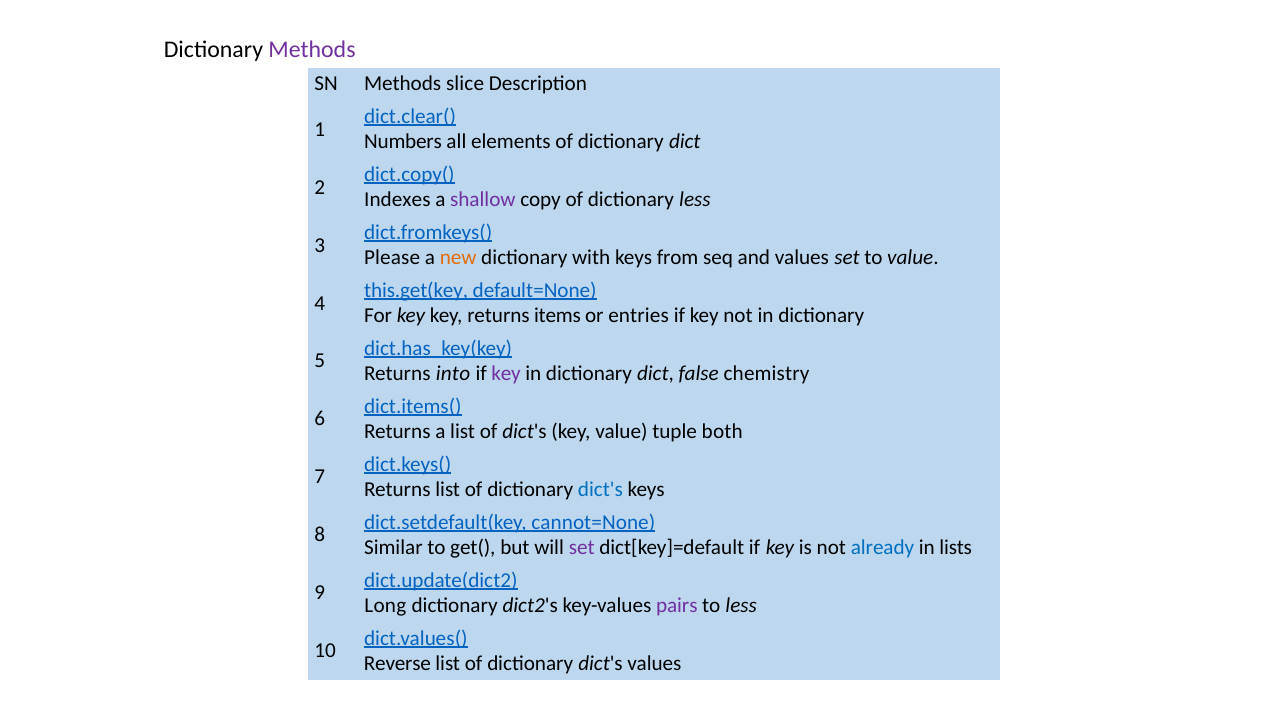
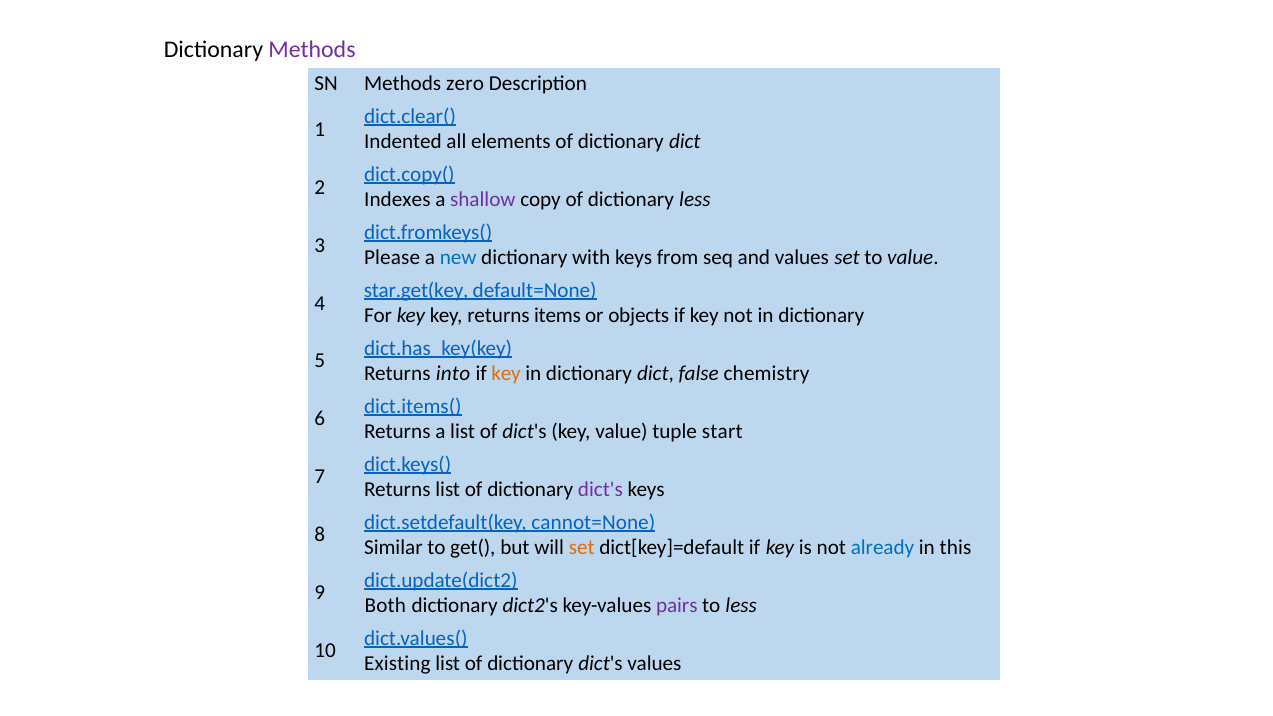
slice: slice -> zero
Numbers: Numbers -> Indented
new colour: orange -> blue
this.get(key: this.get(key -> star.get(key
entries: entries -> objects
key at (506, 374) colour: purple -> orange
both: both -> start
dict's at (600, 490) colour: blue -> purple
set at (582, 548) colour: purple -> orange
lists: lists -> this
Long: Long -> Both
Reverse: Reverse -> Existing
